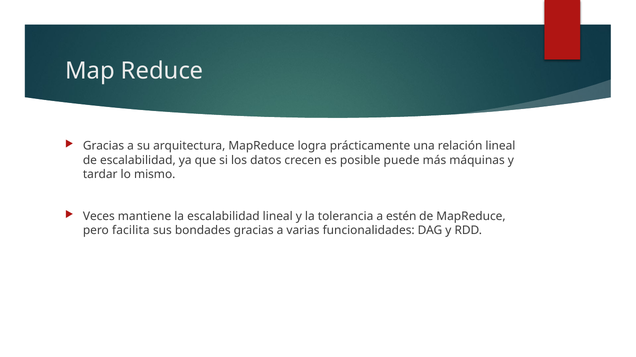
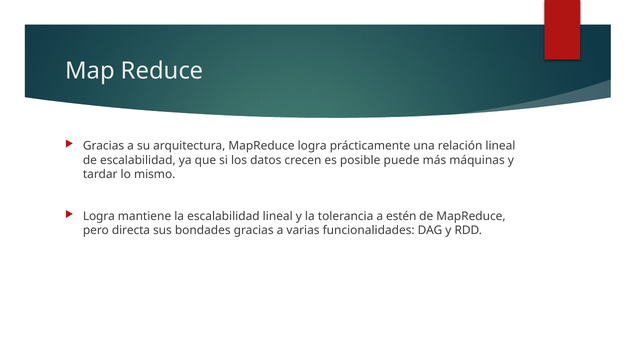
Veces at (99, 217): Veces -> Logra
facilita: facilita -> directa
